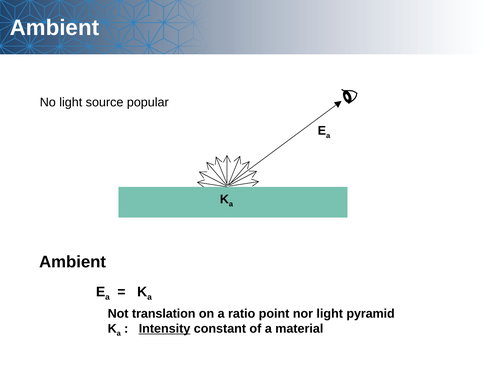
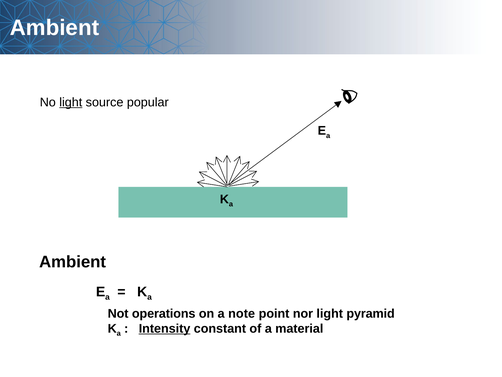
light at (71, 102) underline: none -> present
translation: translation -> operations
ratio: ratio -> note
